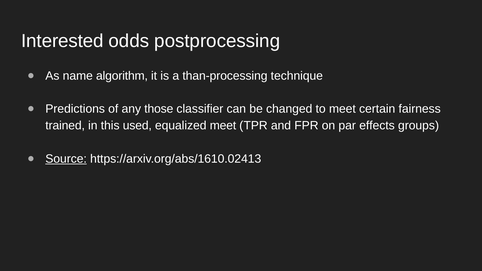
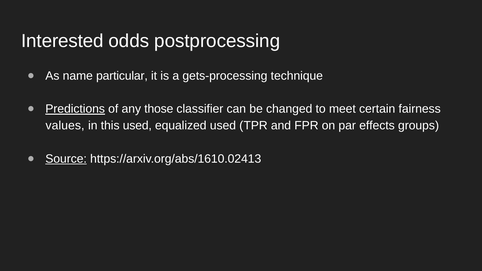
algorithm: algorithm -> particular
than-processing: than-processing -> gets-processing
Predictions underline: none -> present
trained: trained -> values
equalized meet: meet -> used
